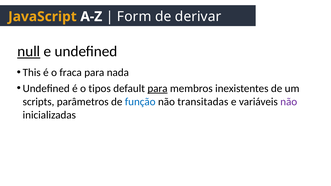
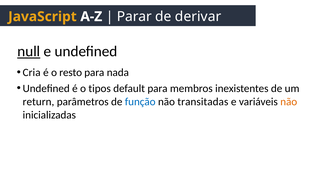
Form: Form -> Parar
This: This -> Cria
fraca: fraca -> resto
para at (157, 89) underline: present -> none
scripts: scripts -> return
não at (289, 102) colour: purple -> orange
